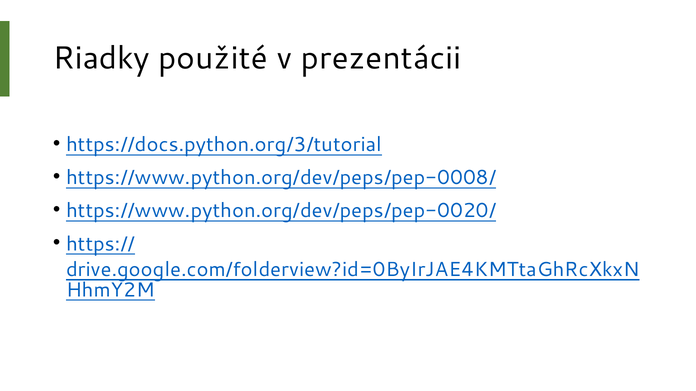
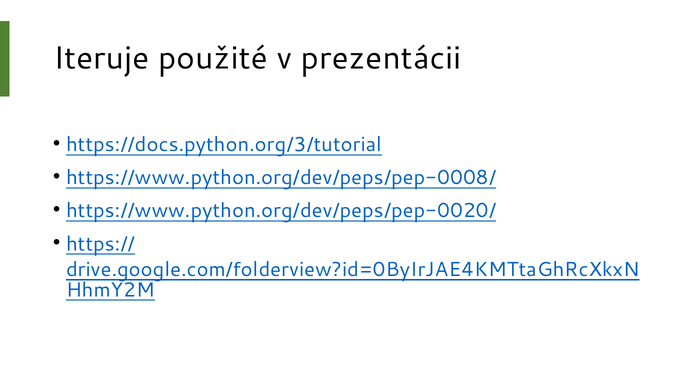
Riadky: Riadky -> Iteruje
